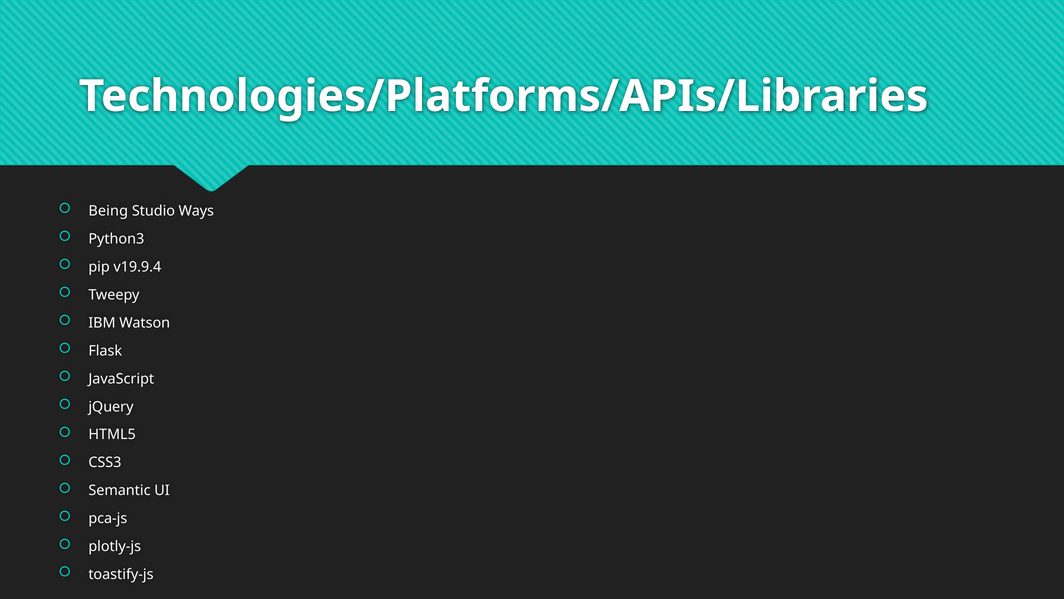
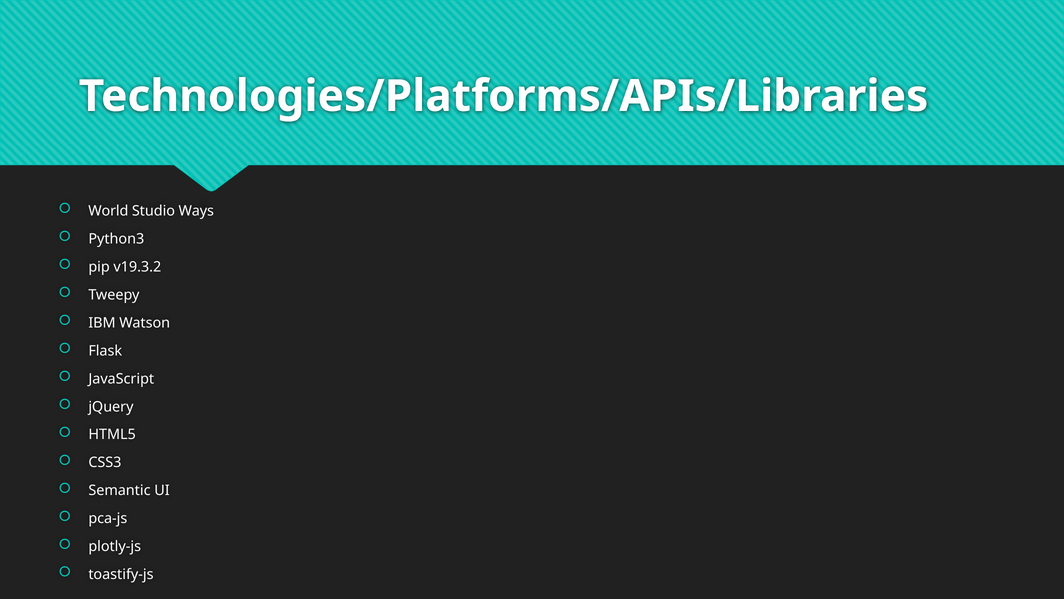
Being: Being -> World
v19.9.4: v19.9.4 -> v19.3.2
